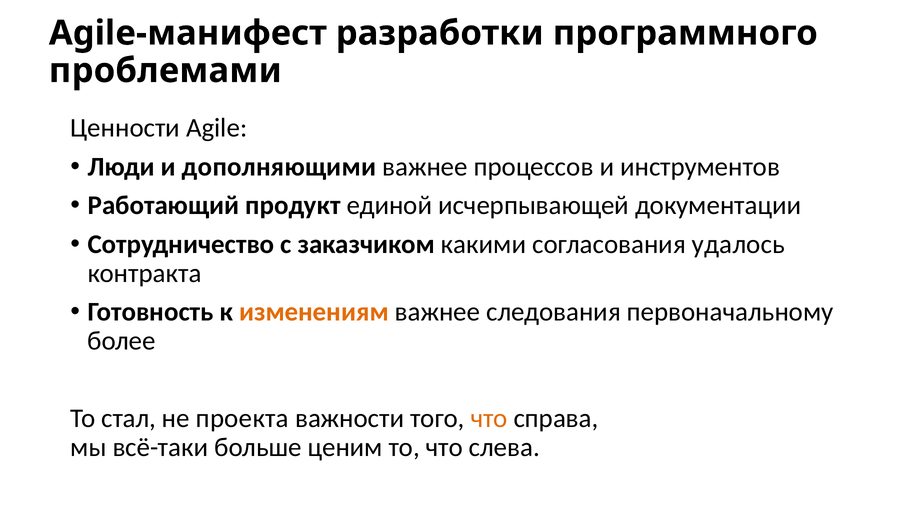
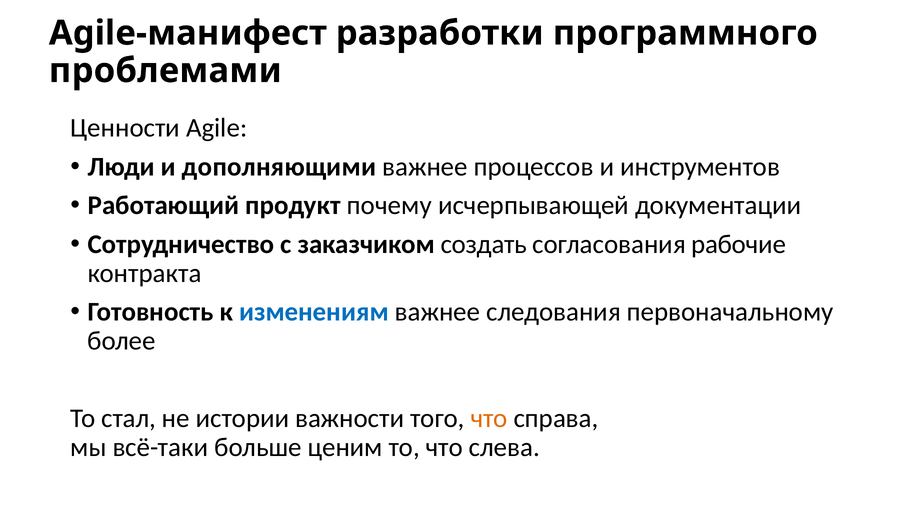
единой: единой -> почему
какими: какими -> создать
удалось: удалось -> рабочие
изменениям colour: orange -> blue
проекта: проекта -> истории
